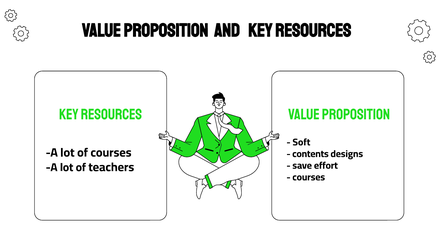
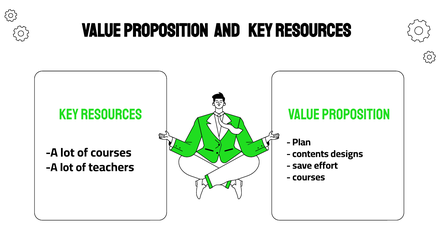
Soft: Soft -> Plan
